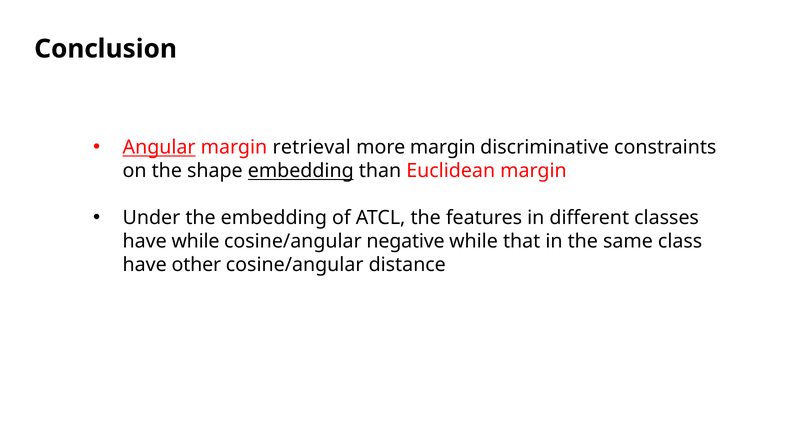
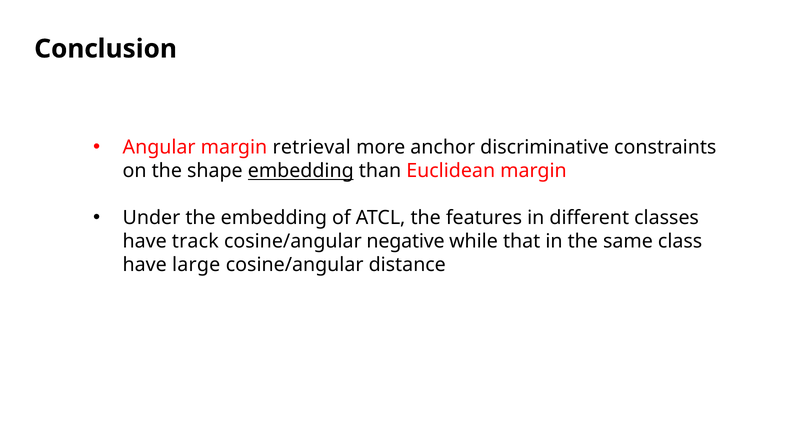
Angular underline: present -> none
more margin: margin -> anchor
have while: while -> track
other: other -> large
